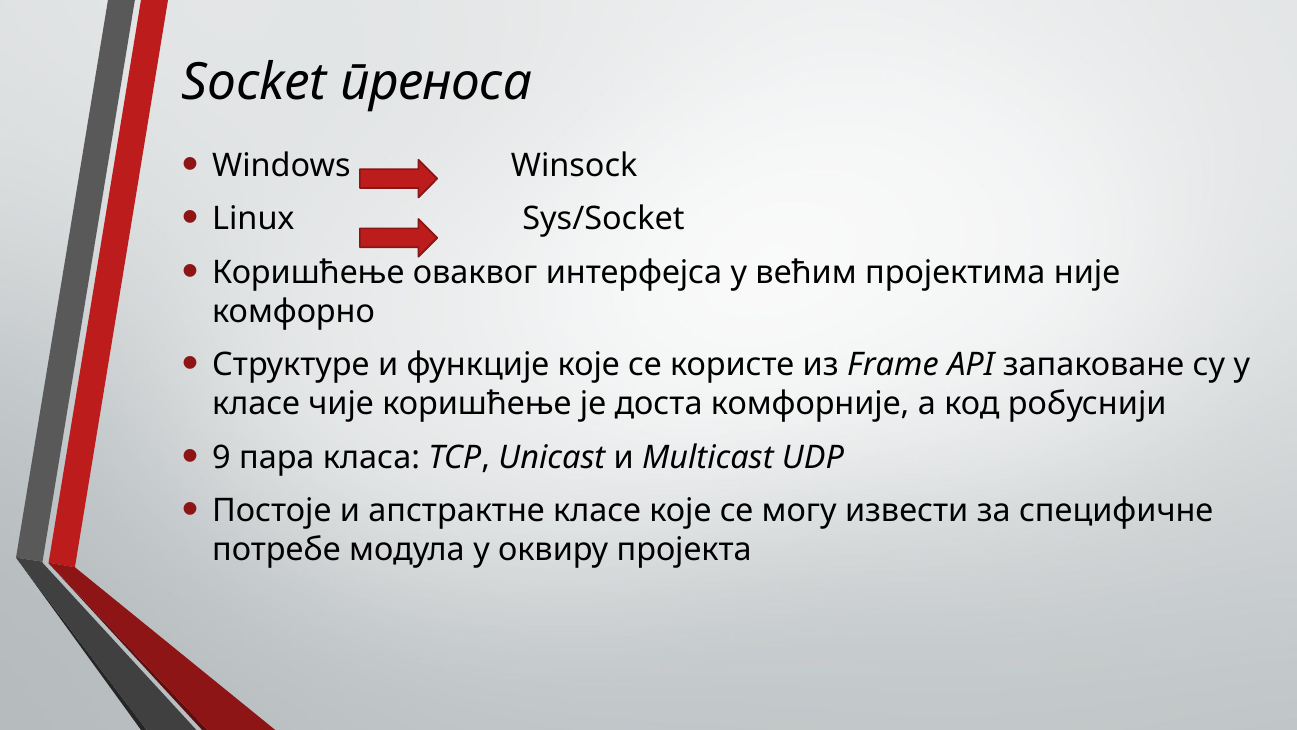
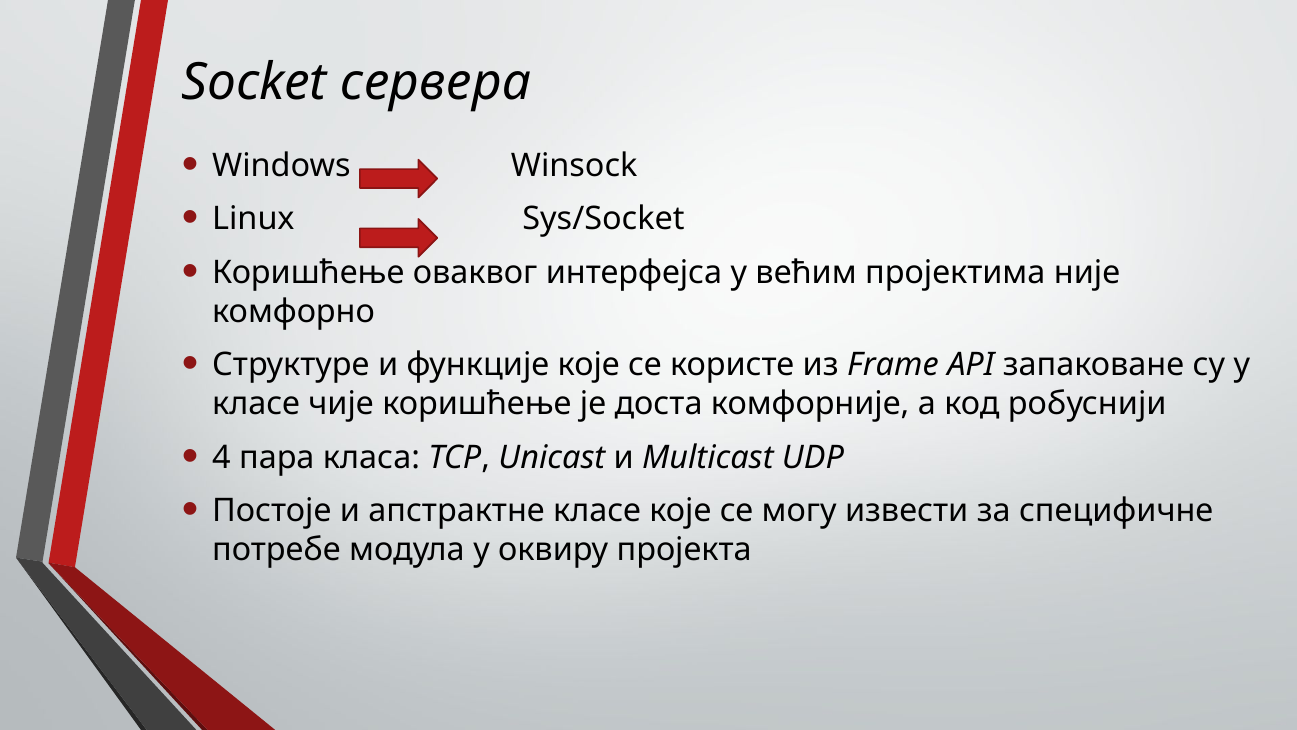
преноса: преноса -> сервера
9: 9 -> 4
